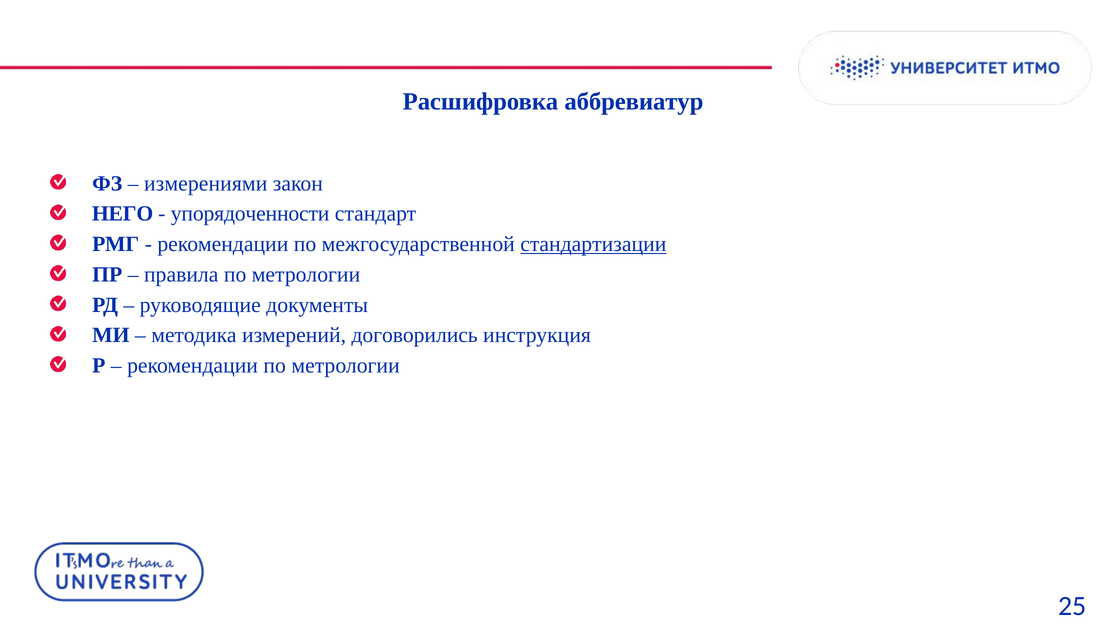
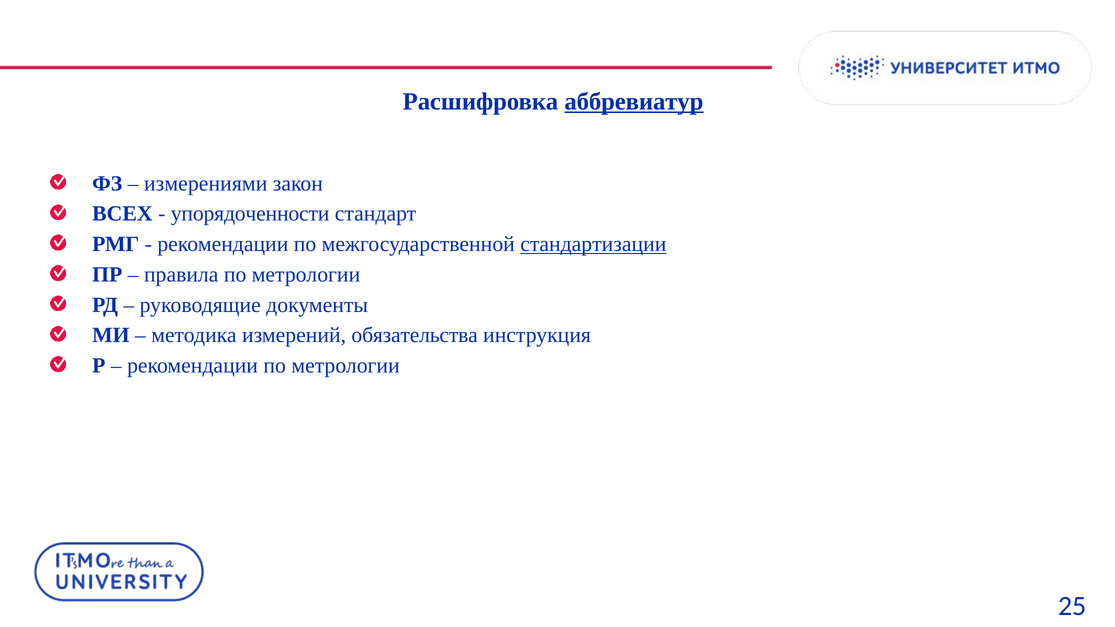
аббревиатур underline: none -> present
НЕГО: НЕГО -> ВСЕХ
договорились: договорились -> обязательства
